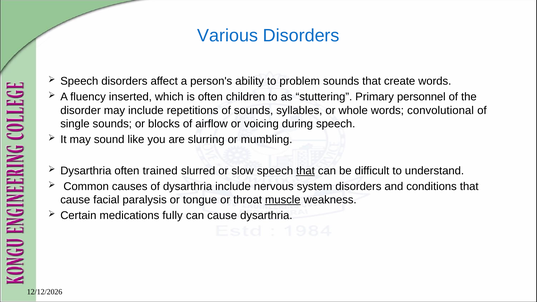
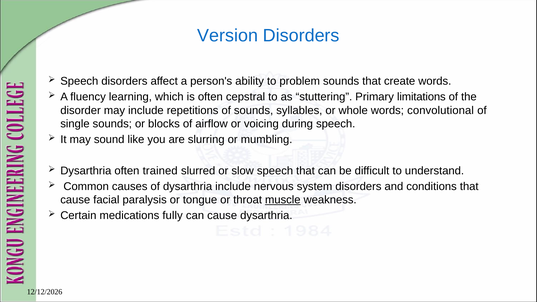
Various: Various -> Version
inserted: inserted -> learning
children: children -> cepstral
personnel: personnel -> limitations
that at (305, 171) underline: present -> none
